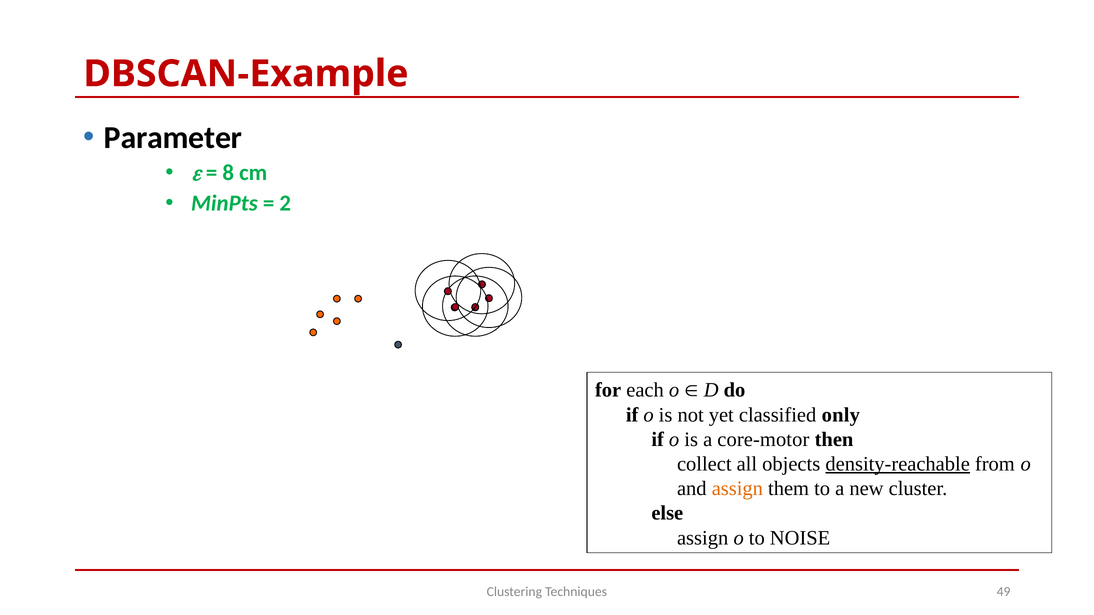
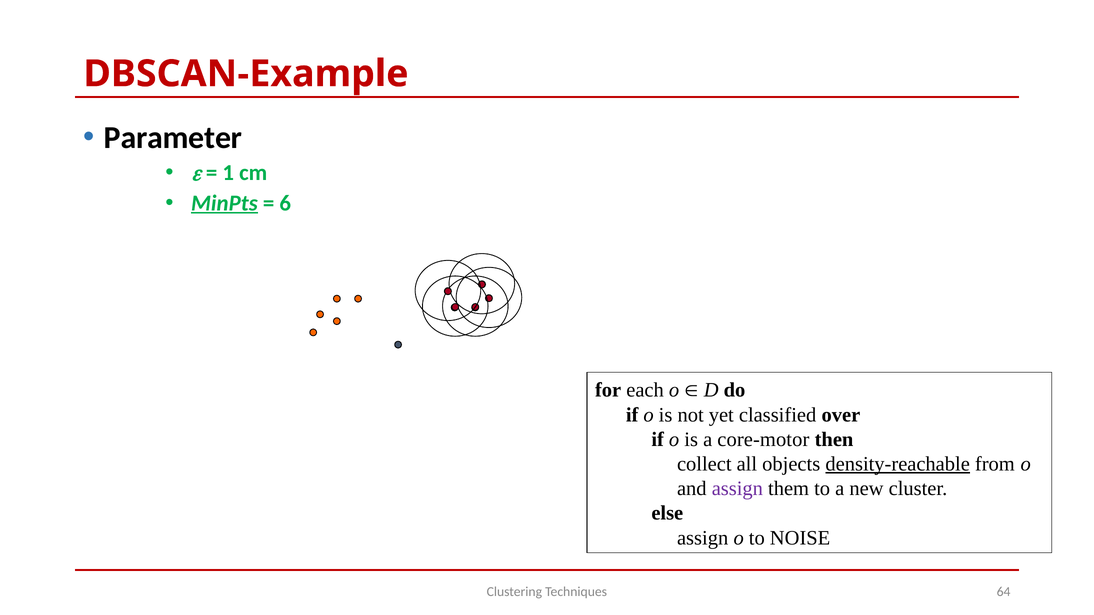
8: 8 -> 1
MinPts underline: none -> present
2: 2 -> 6
only: only -> over
assign at (737, 489) colour: orange -> purple
49: 49 -> 64
